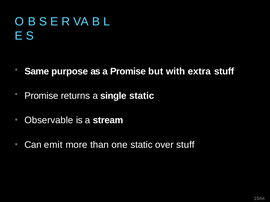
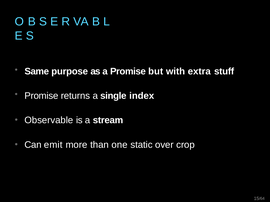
single static: static -> index
over stuff: stuff -> crop
